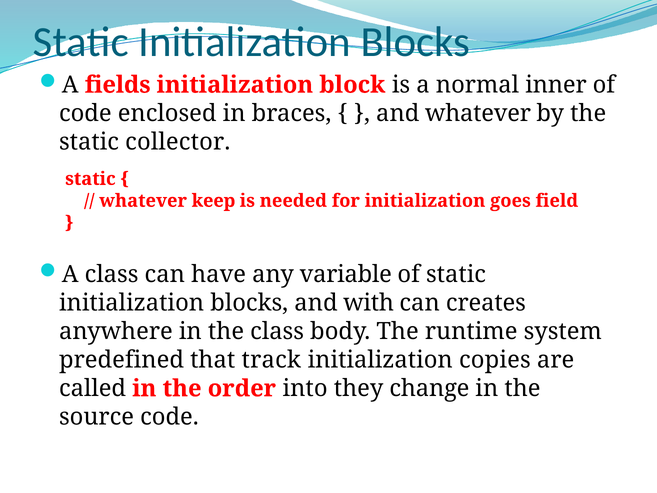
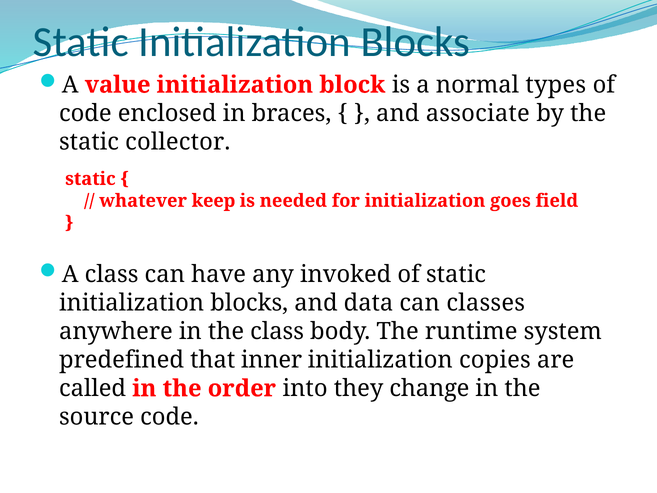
fields: fields -> value
inner: inner -> types
and whatever: whatever -> associate
variable: variable -> invoked
with: with -> data
creates: creates -> classes
track: track -> inner
